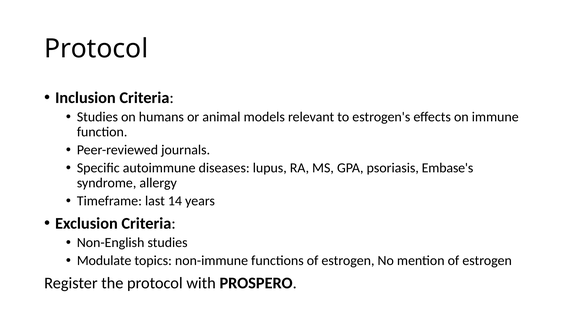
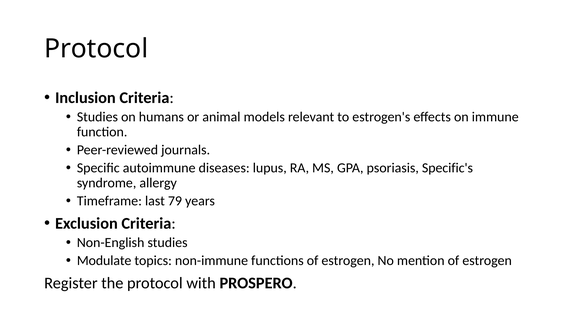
Embase's: Embase's -> Specific's
14: 14 -> 79
